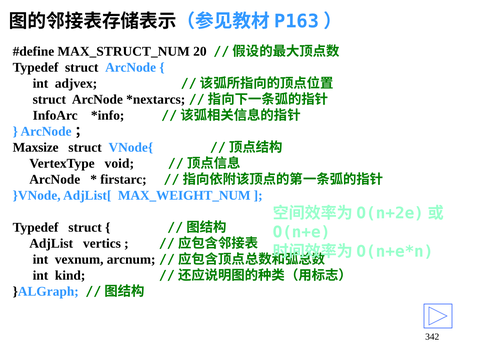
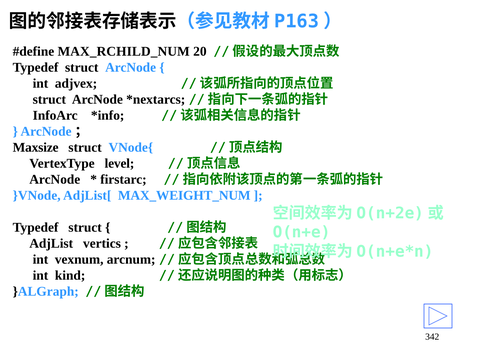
MAX_STRUCT_NUM: MAX_STRUCT_NUM -> MAX_RCHILD_NUM
void: void -> level
